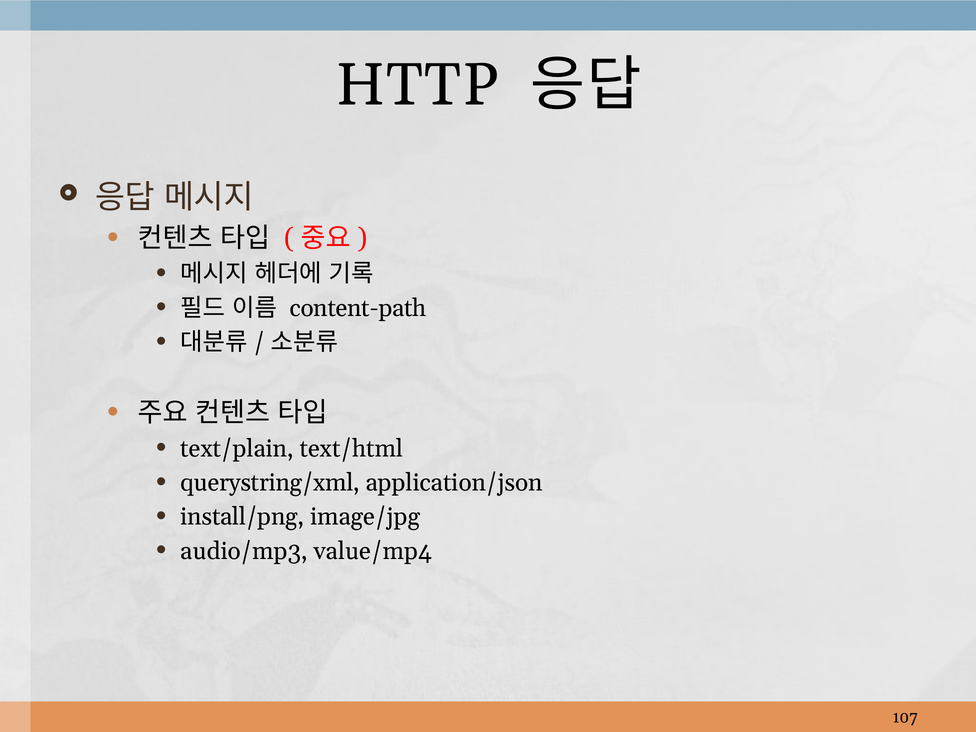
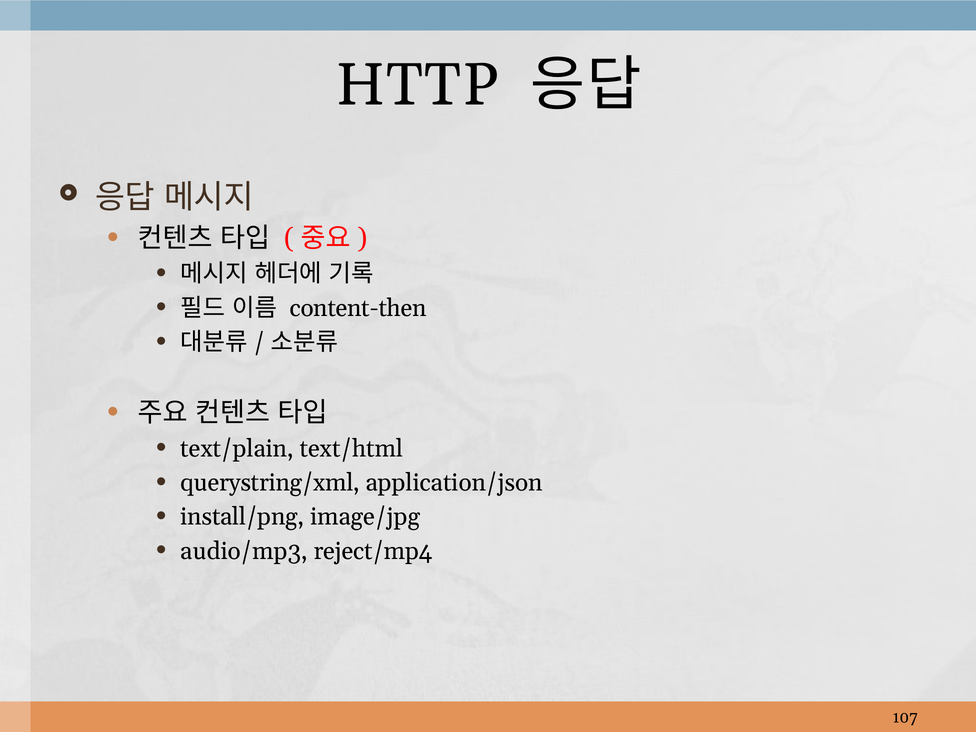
content-path: content-path -> content-then
value/mp4: value/mp4 -> reject/mp4
